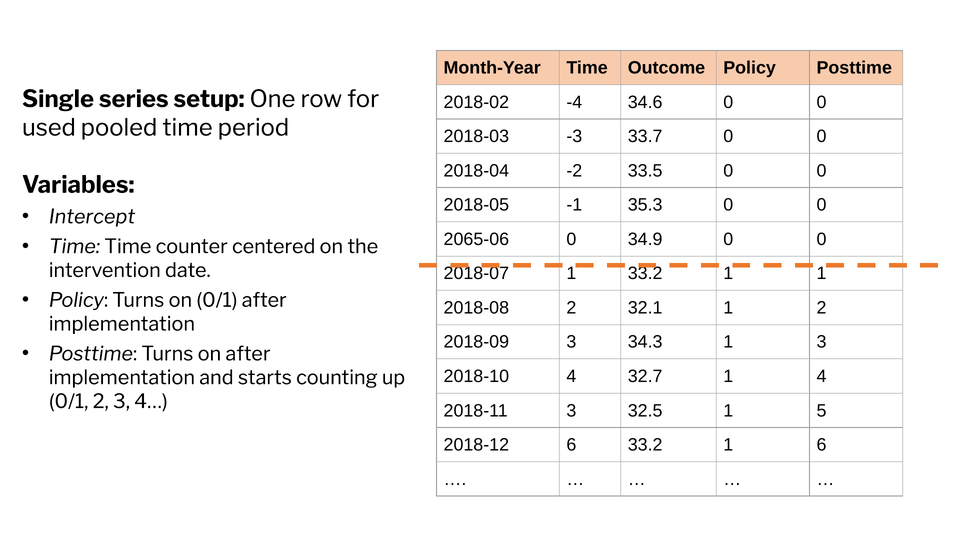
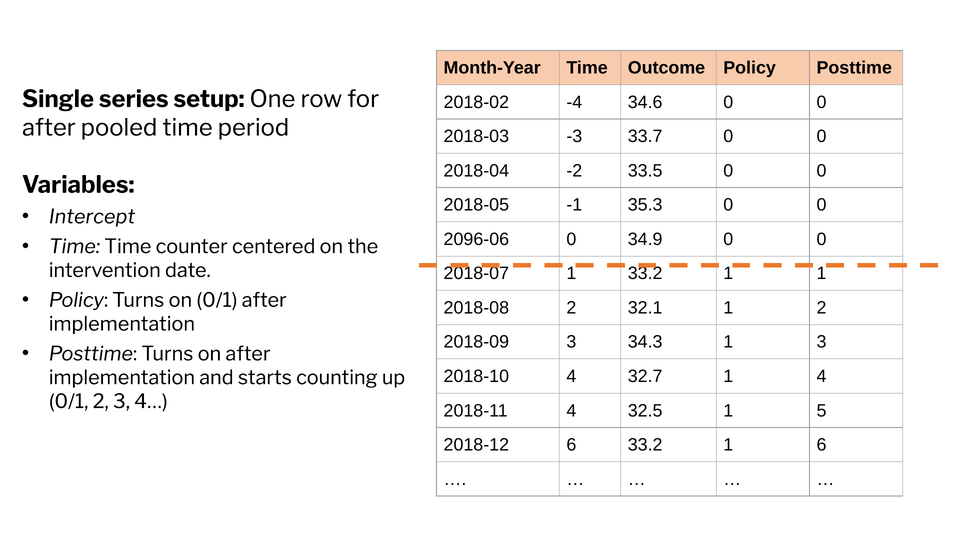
used at (49, 128): used -> after
2065-06: 2065-06 -> 2096-06
2018-11 3: 3 -> 4
